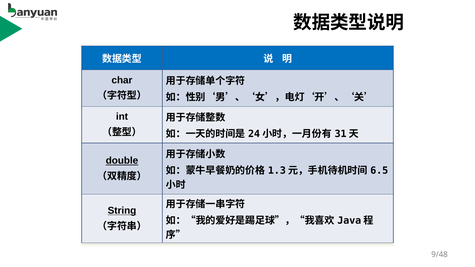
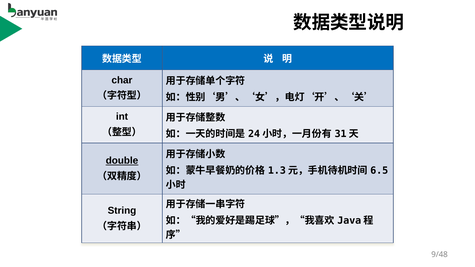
String underline: present -> none
